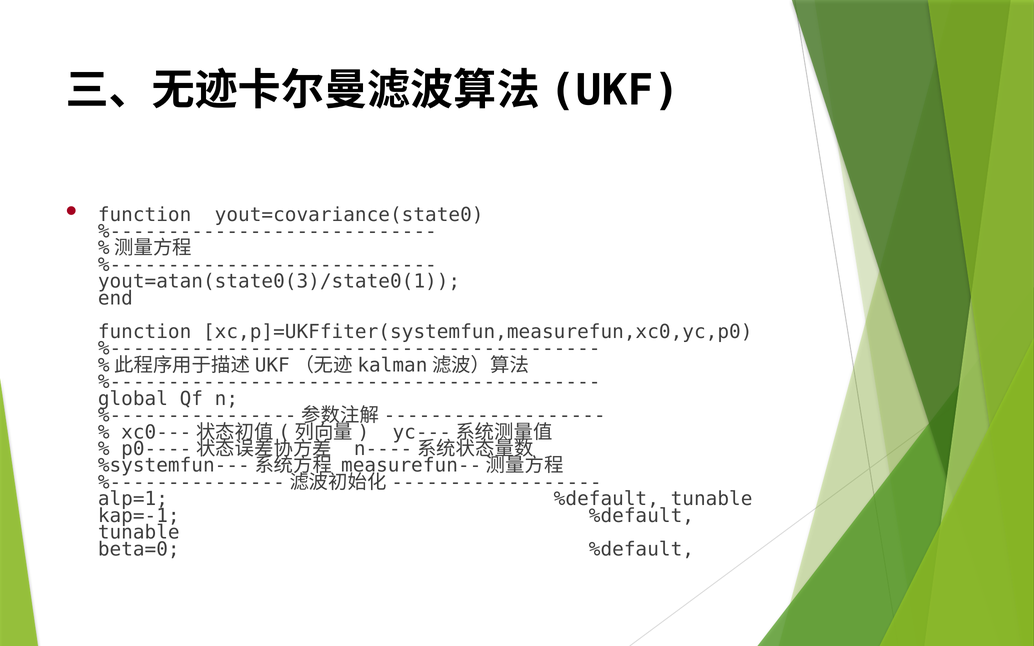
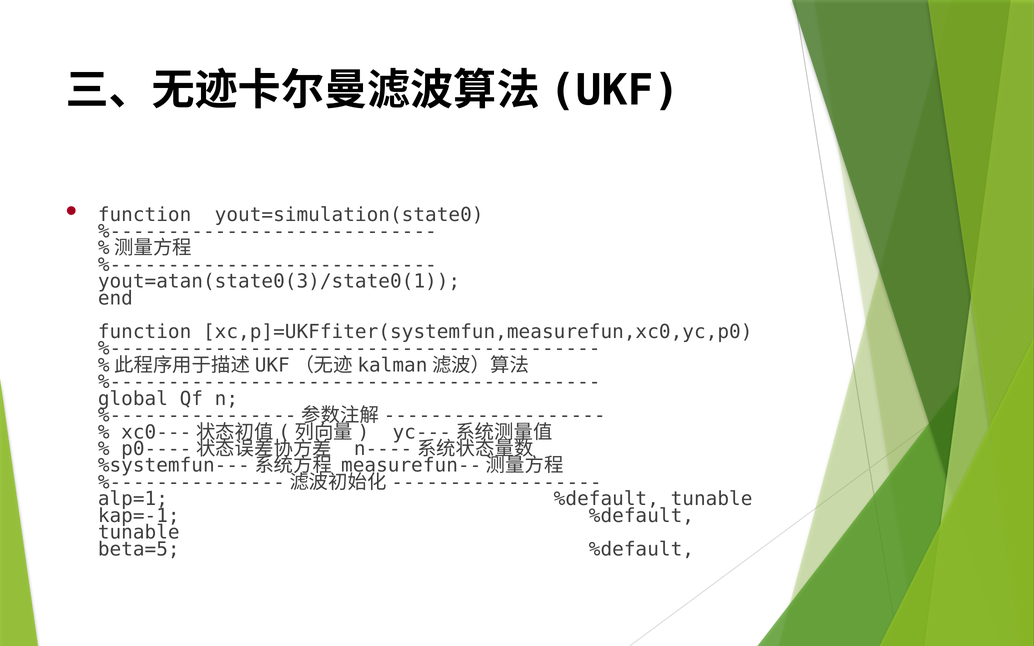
yout=covariance(state0: yout=covariance(state0 -> yout=simulation(state0
beta=0: beta=0 -> beta=5
